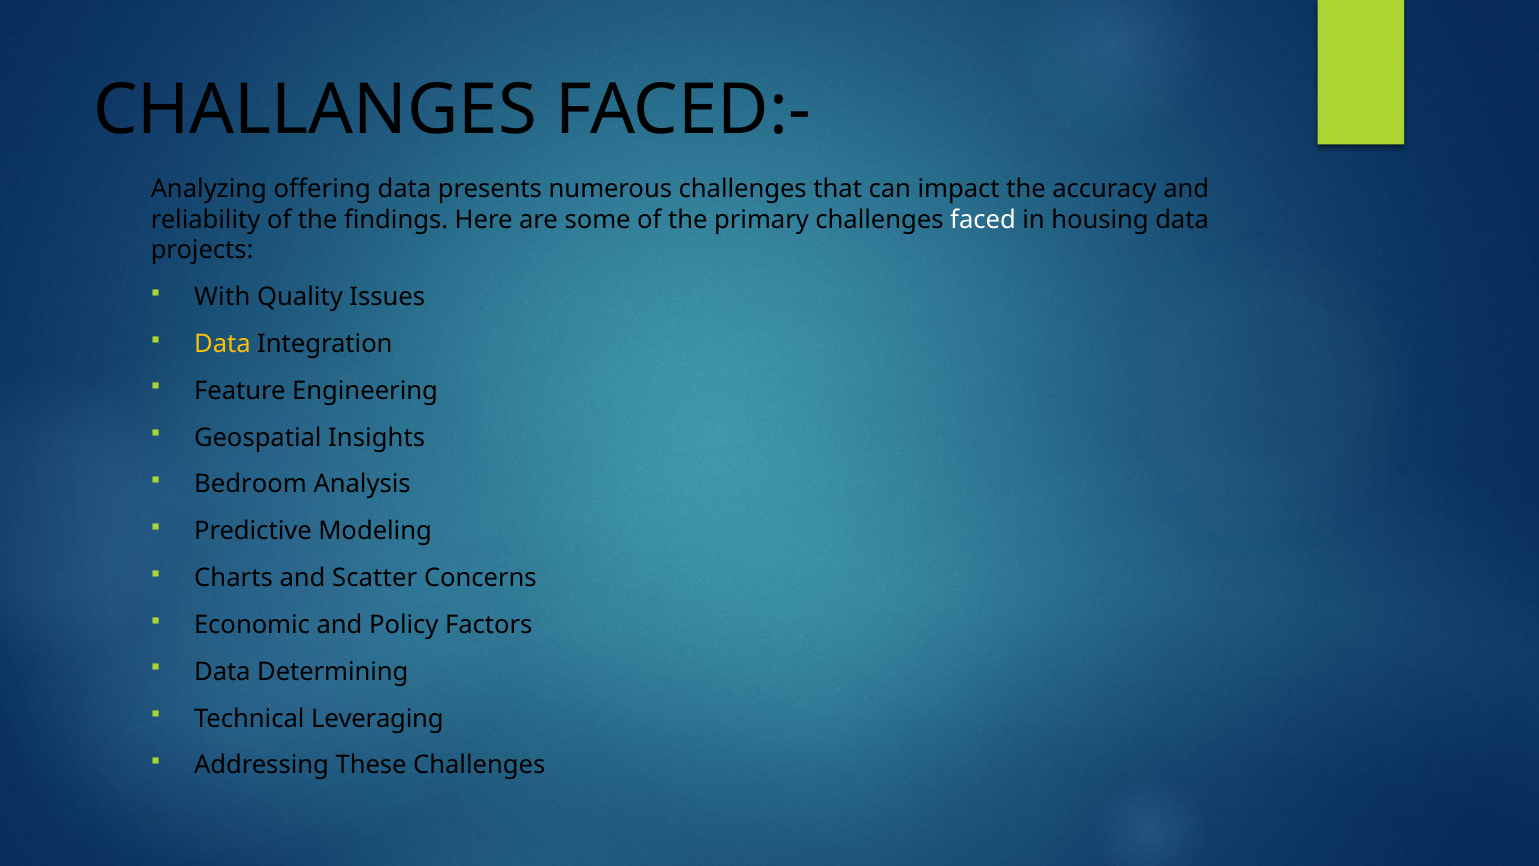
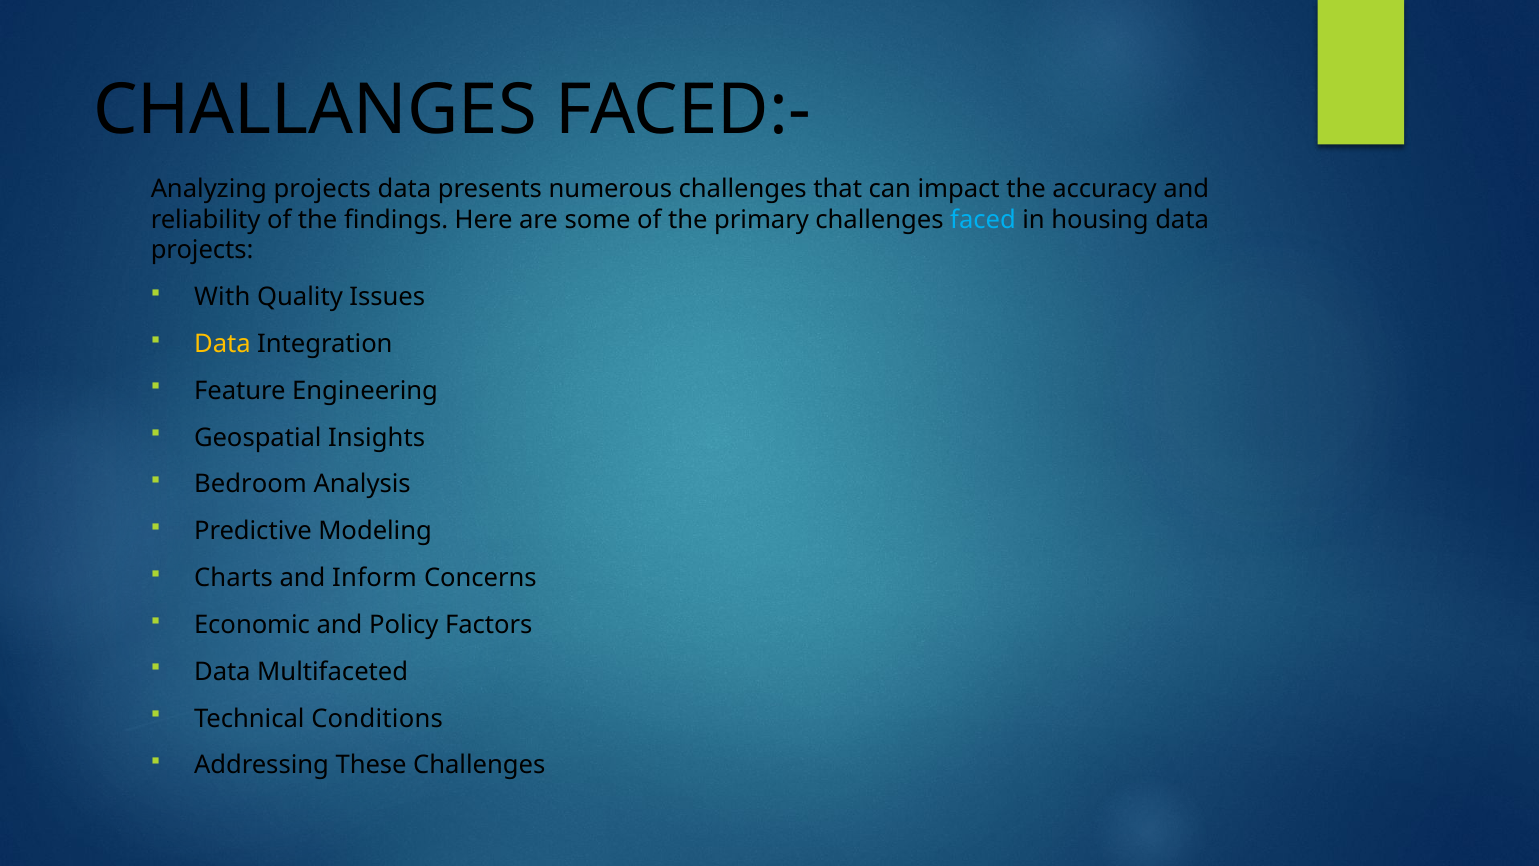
Analyzing offering: offering -> projects
faced colour: white -> light blue
Scatter: Scatter -> Inform
Determining: Determining -> Multifaceted
Leveraging: Leveraging -> Conditions
